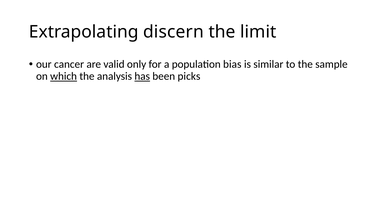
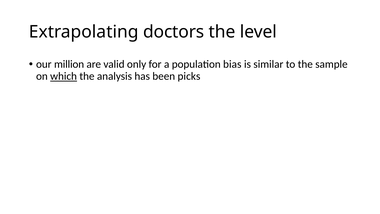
discern: discern -> doctors
limit: limit -> level
cancer: cancer -> million
has underline: present -> none
